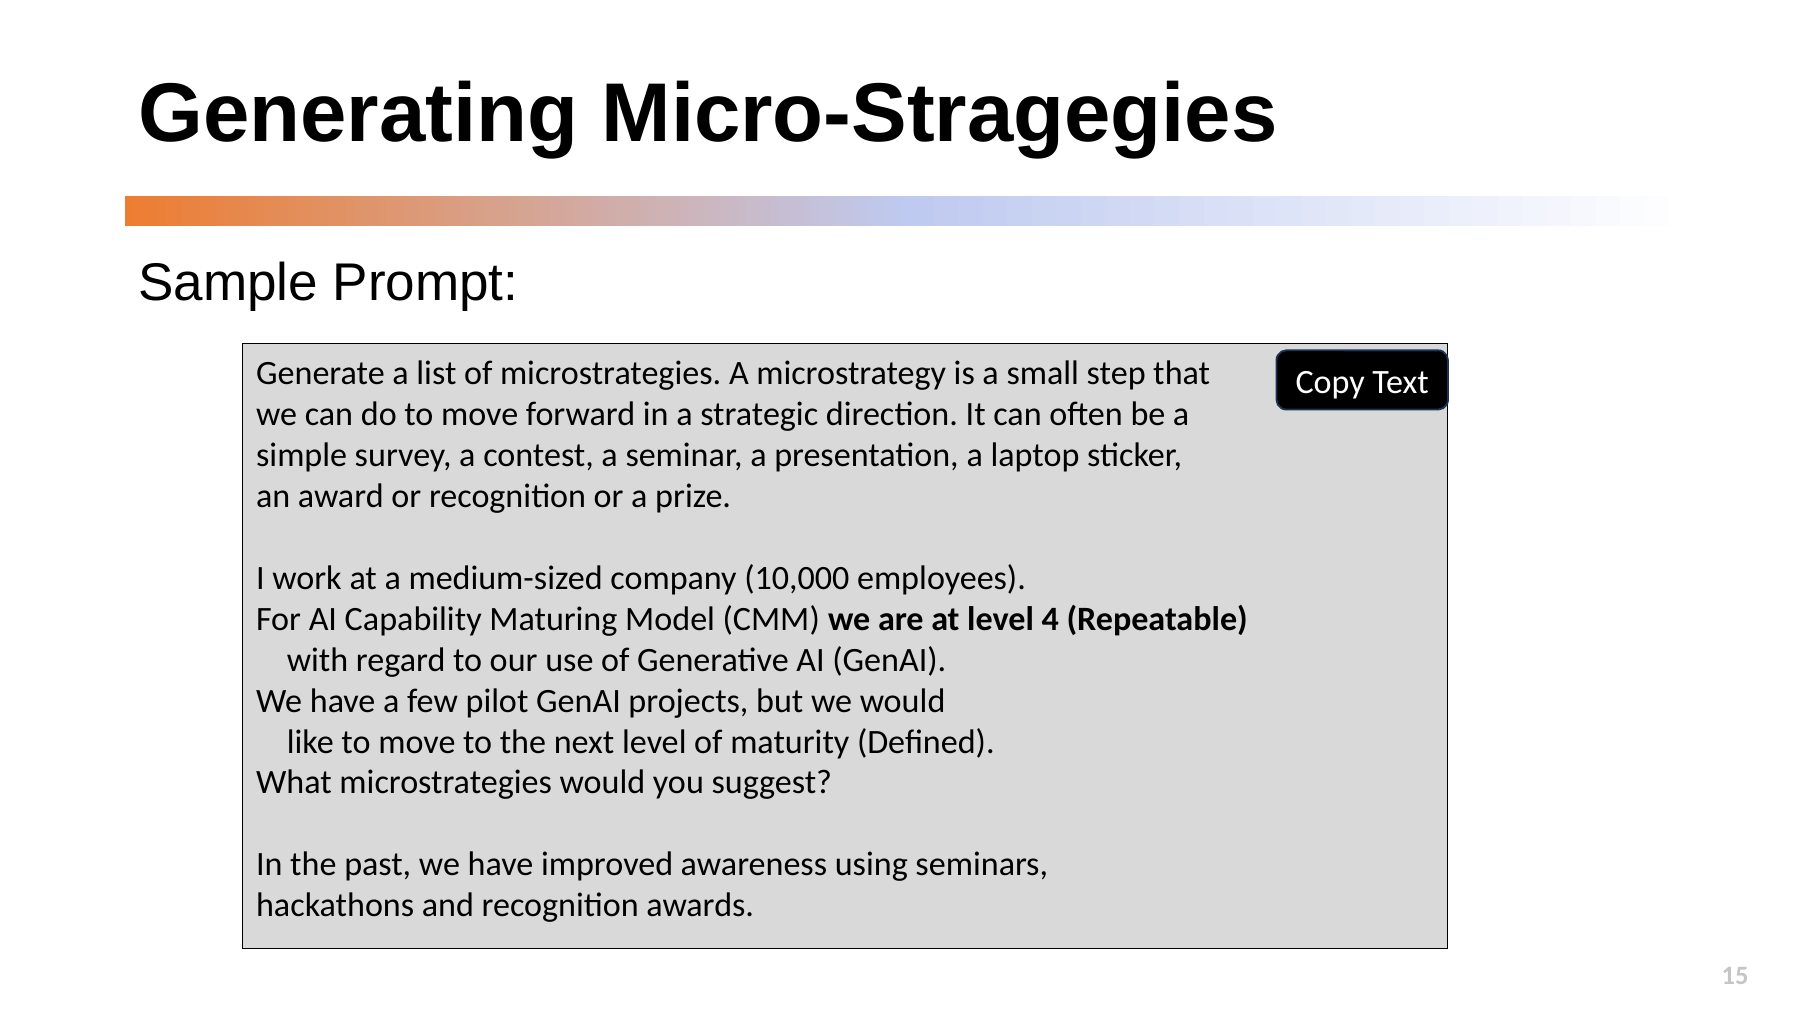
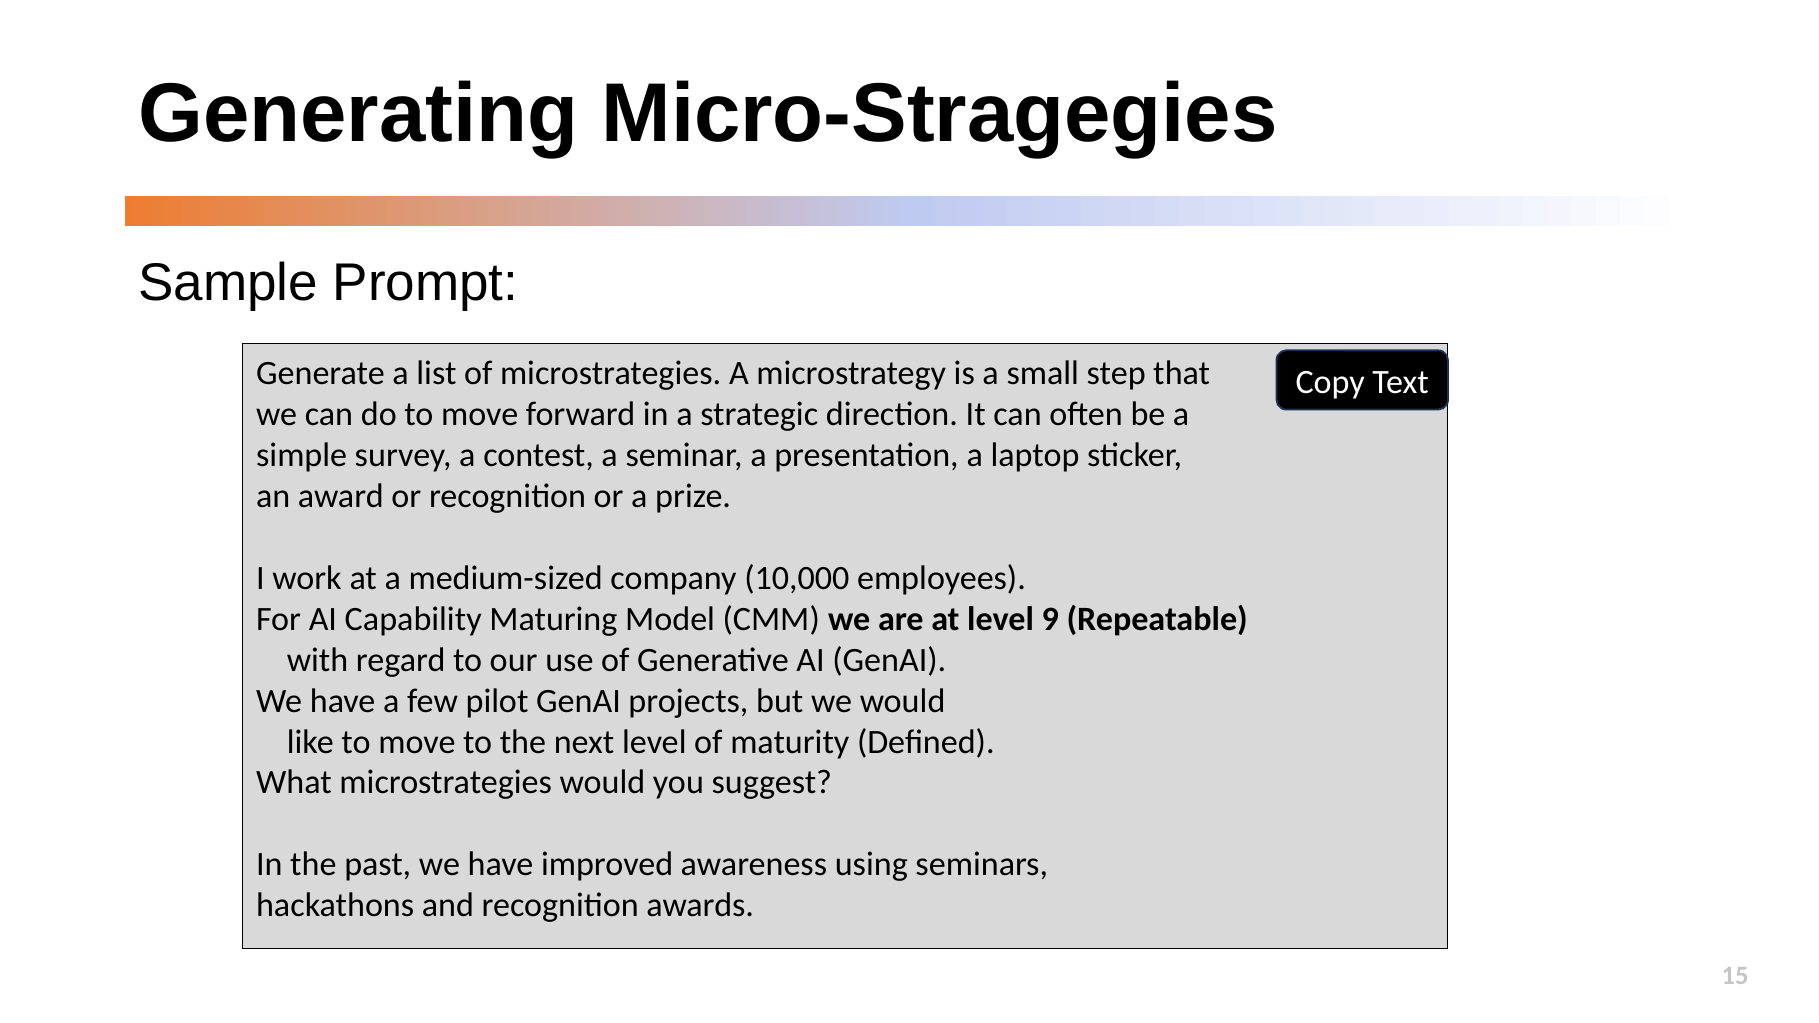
4: 4 -> 9
